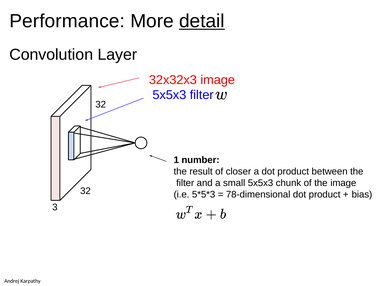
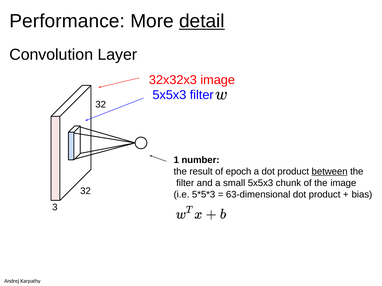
closer: closer -> epoch
between underline: none -> present
78-dimensional: 78-dimensional -> 63-dimensional
